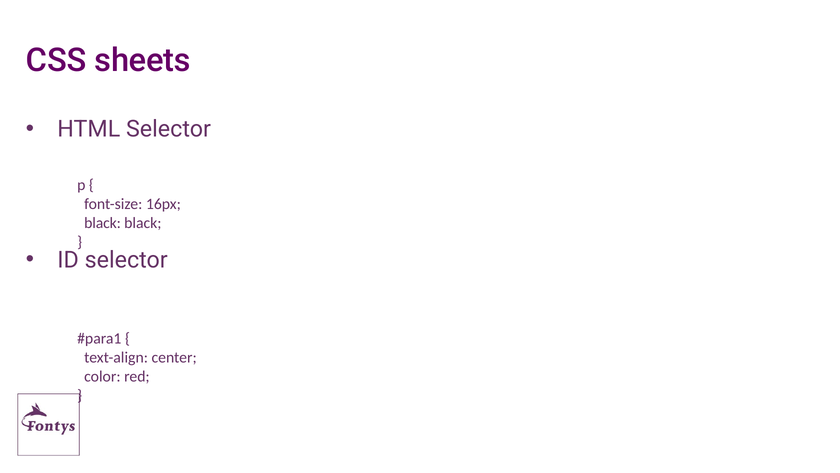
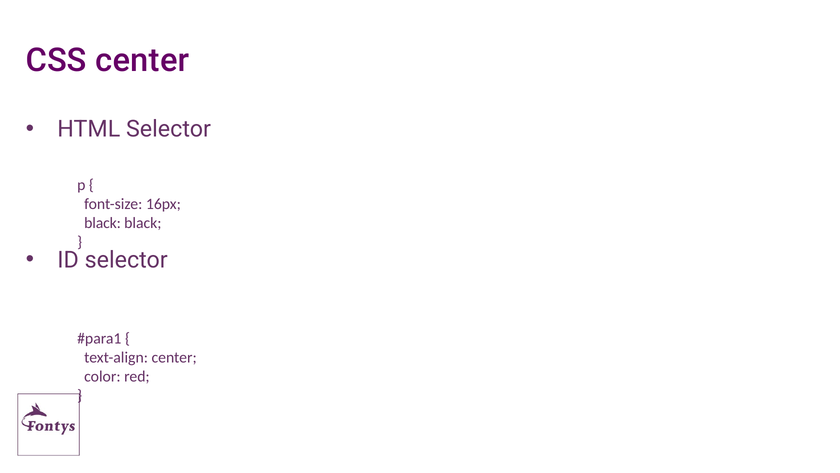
CSS sheets: sheets -> center
